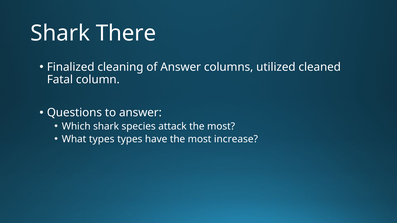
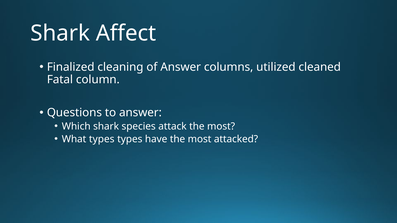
There: There -> Affect
increase: increase -> attacked
